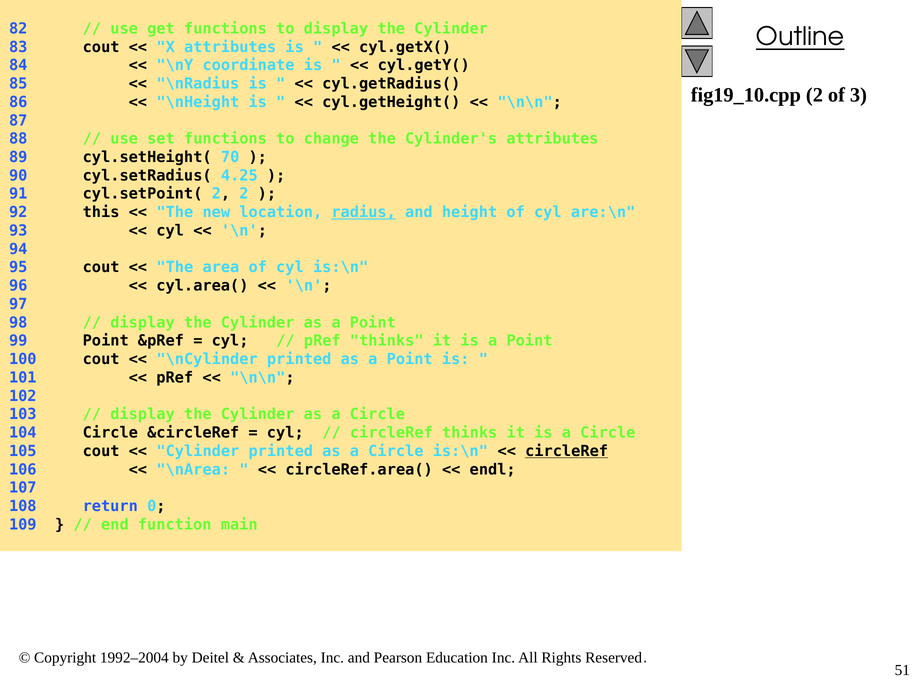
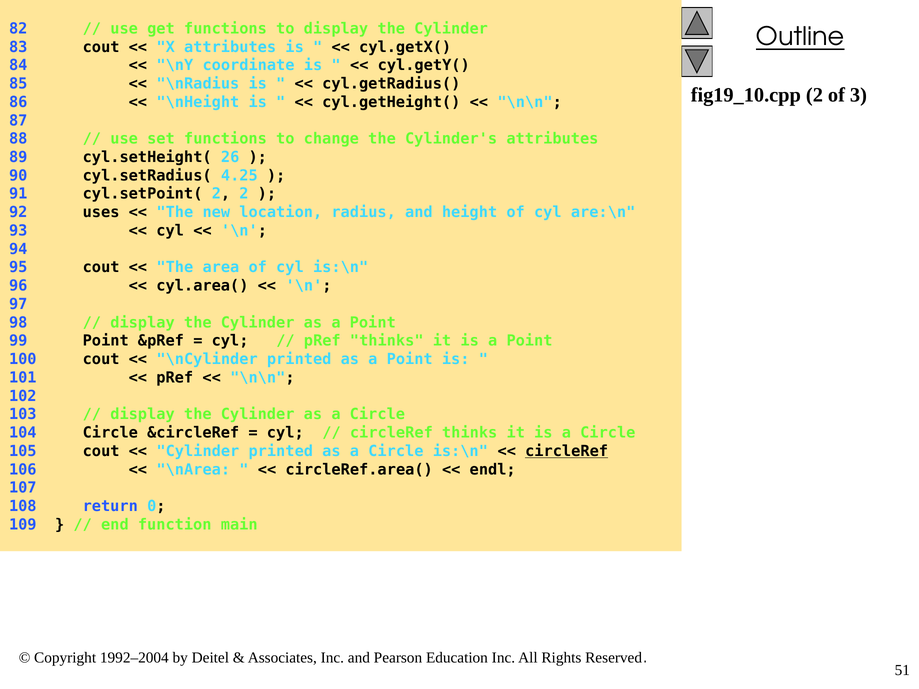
70: 70 -> 26
this: this -> uses
radius underline: present -> none
